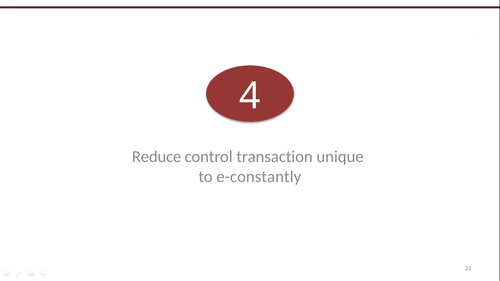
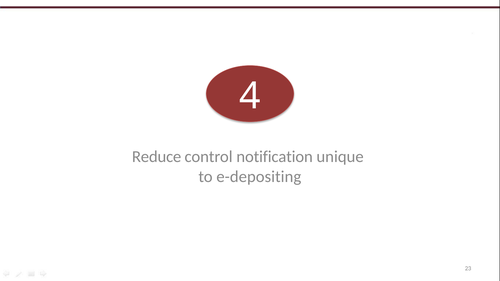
transaction: transaction -> notification
e-constantly: e-constantly -> e-depositing
